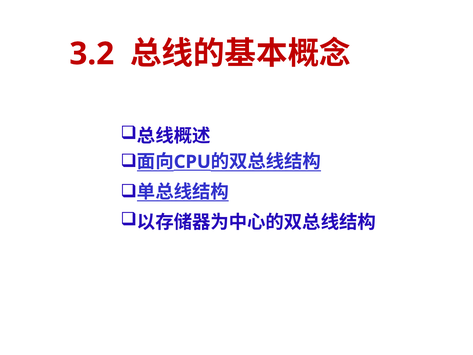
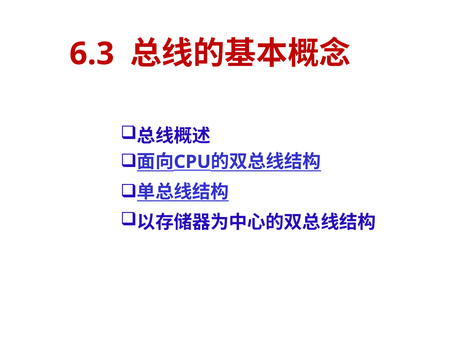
3.2: 3.2 -> 6.3
